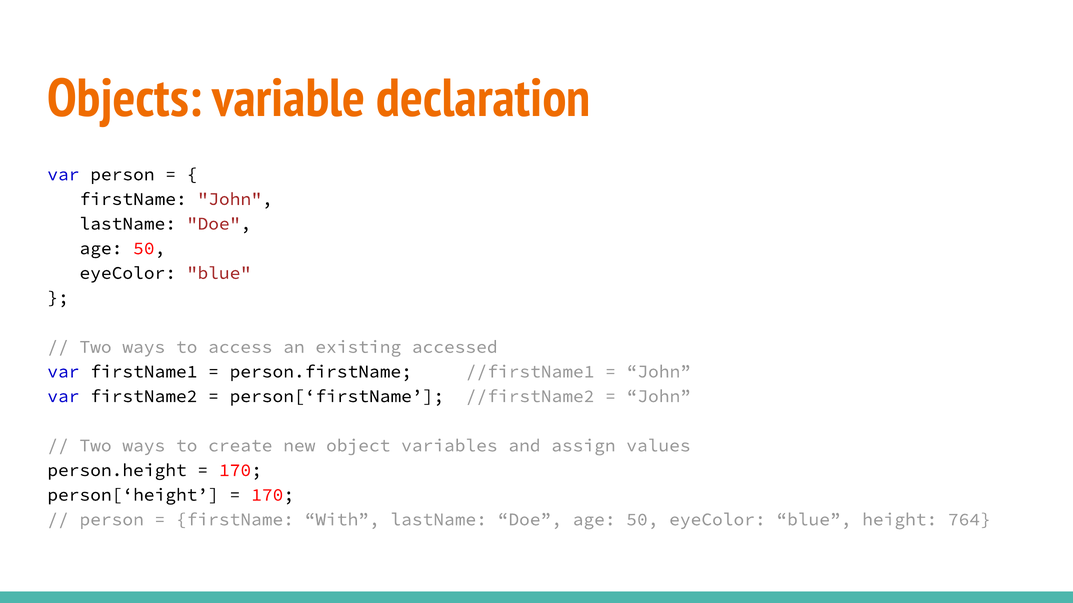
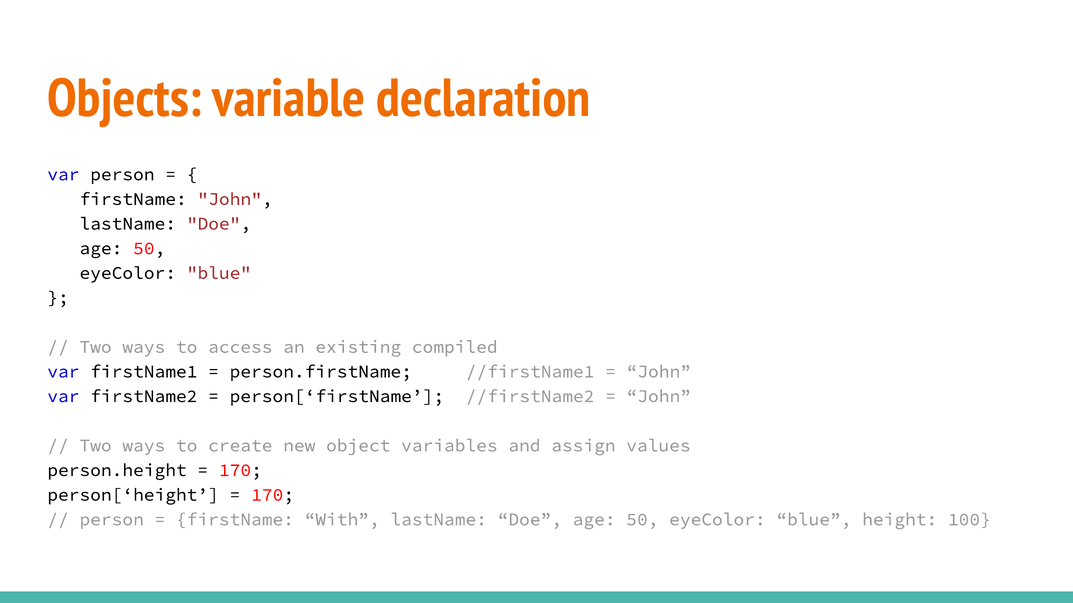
accessed: accessed -> compiled
764: 764 -> 100
